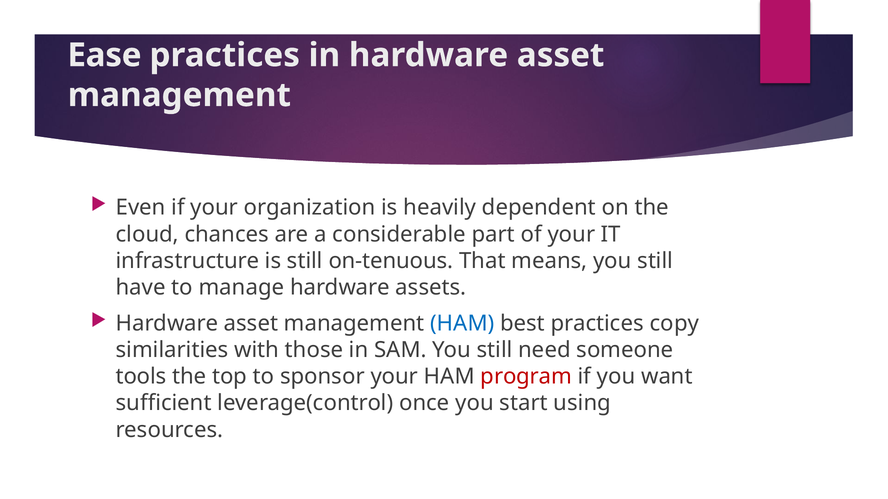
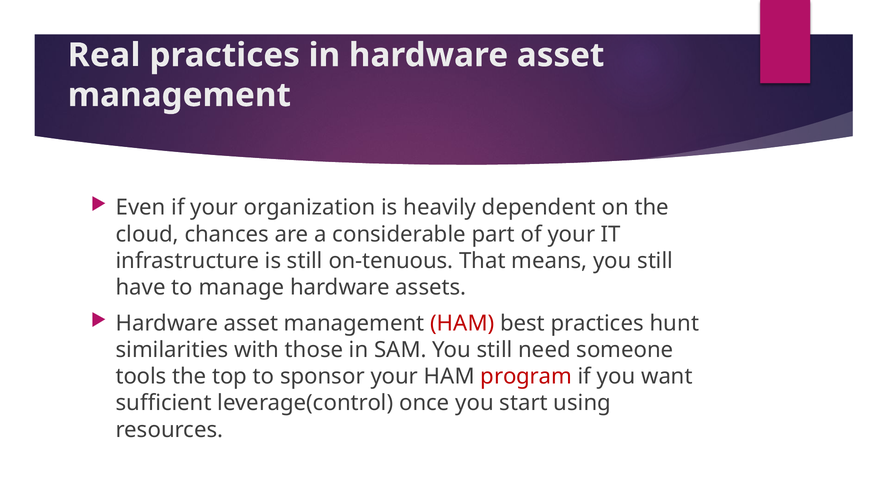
Ease: Ease -> Real
HAM at (462, 324) colour: blue -> red
copy: copy -> hunt
